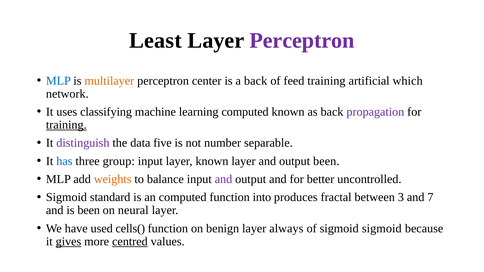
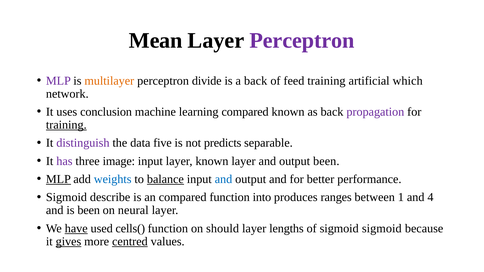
Least: Least -> Mean
MLP at (58, 81) colour: blue -> purple
center: center -> divide
classifying: classifying -> conclusion
learning computed: computed -> compared
number: number -> predicts
has colour: blue -> purple
group: group -> image
MLP at (58, 179) underline: none -> present
weights colour: orange -> blue
balance underline: none -> present
and at (223, 179) colour: purple -> blue
uncontrolled: uncontrolled -> performance
standard: standard -> describe
an computed: computed -> compared
fractal: fractal -> ranges
3: 3 -> 1
7: 7 -> 4
have underline: none -> present
benign: benign -> should
always: always -> lengths
